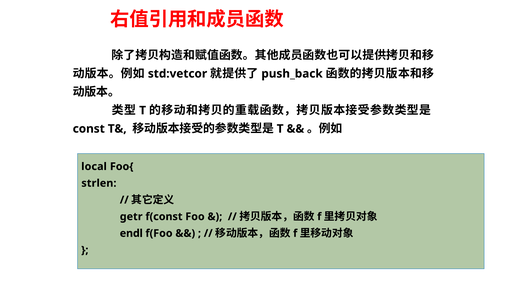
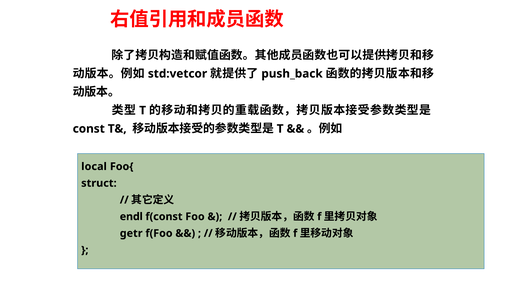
strlen: strlen -> struct
getr: getr -> endl
endl: endl -> getr
